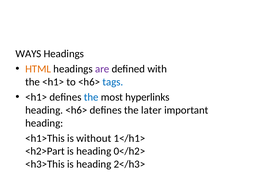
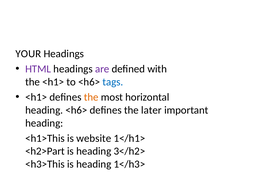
WAYS: WAYS -> YOUR
HTML colour: orange -> purple
the at (91, 97) colour: blue -> orange
hyperlinks: hyperlinks -> horizontal
without: without -> website
0</h2>: 0</h2> -> 3</h2>
2</h3>: 2</h3> -> 1</h3>
